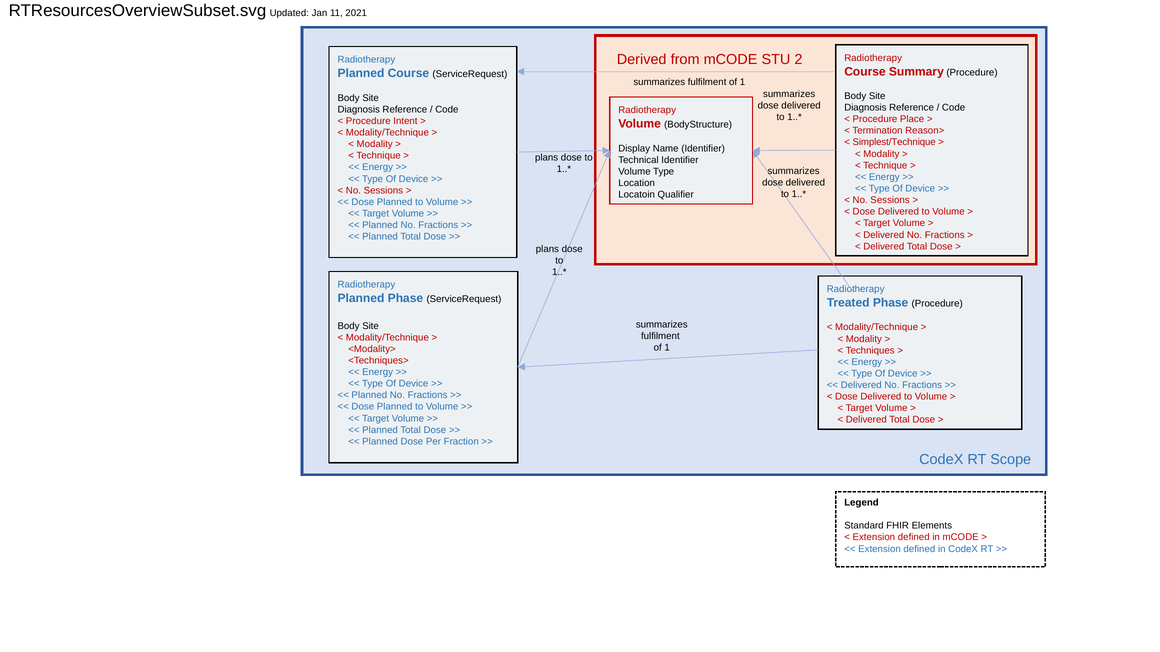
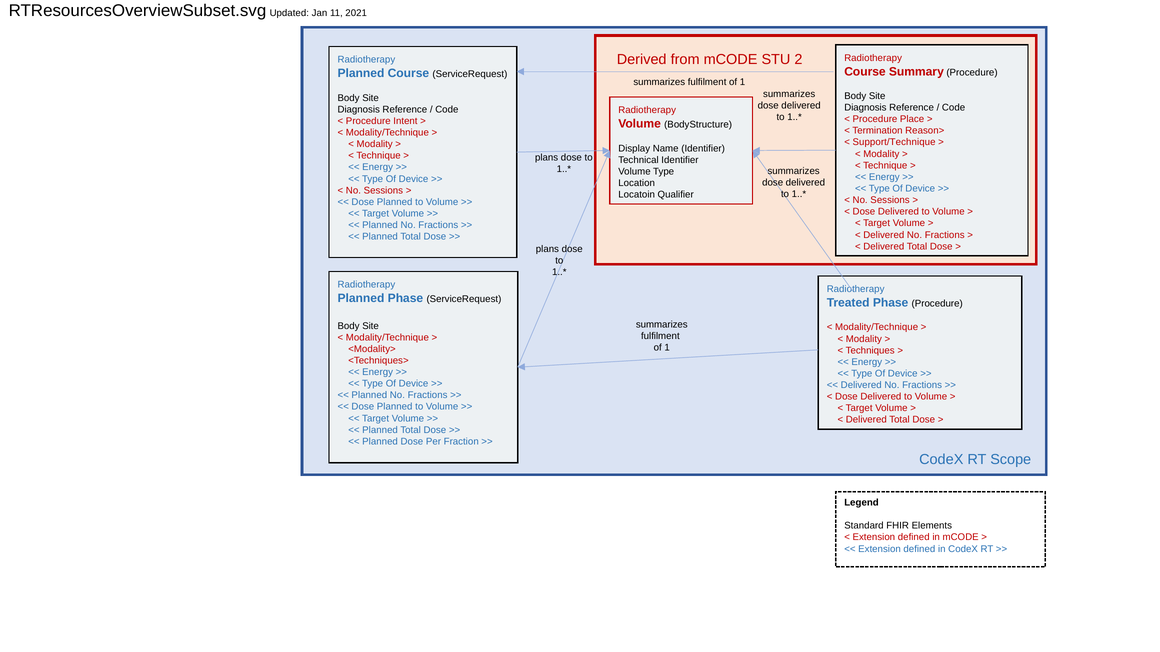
Simplest/Technique: Simplest/Technique -> Support/Technique
